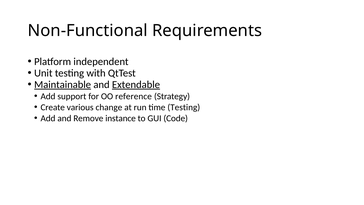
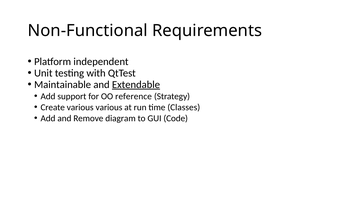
Maintainable underline: present -> none
various change: change -> various
time Testing: Testing -> Classes
instance: instance -> diagram
